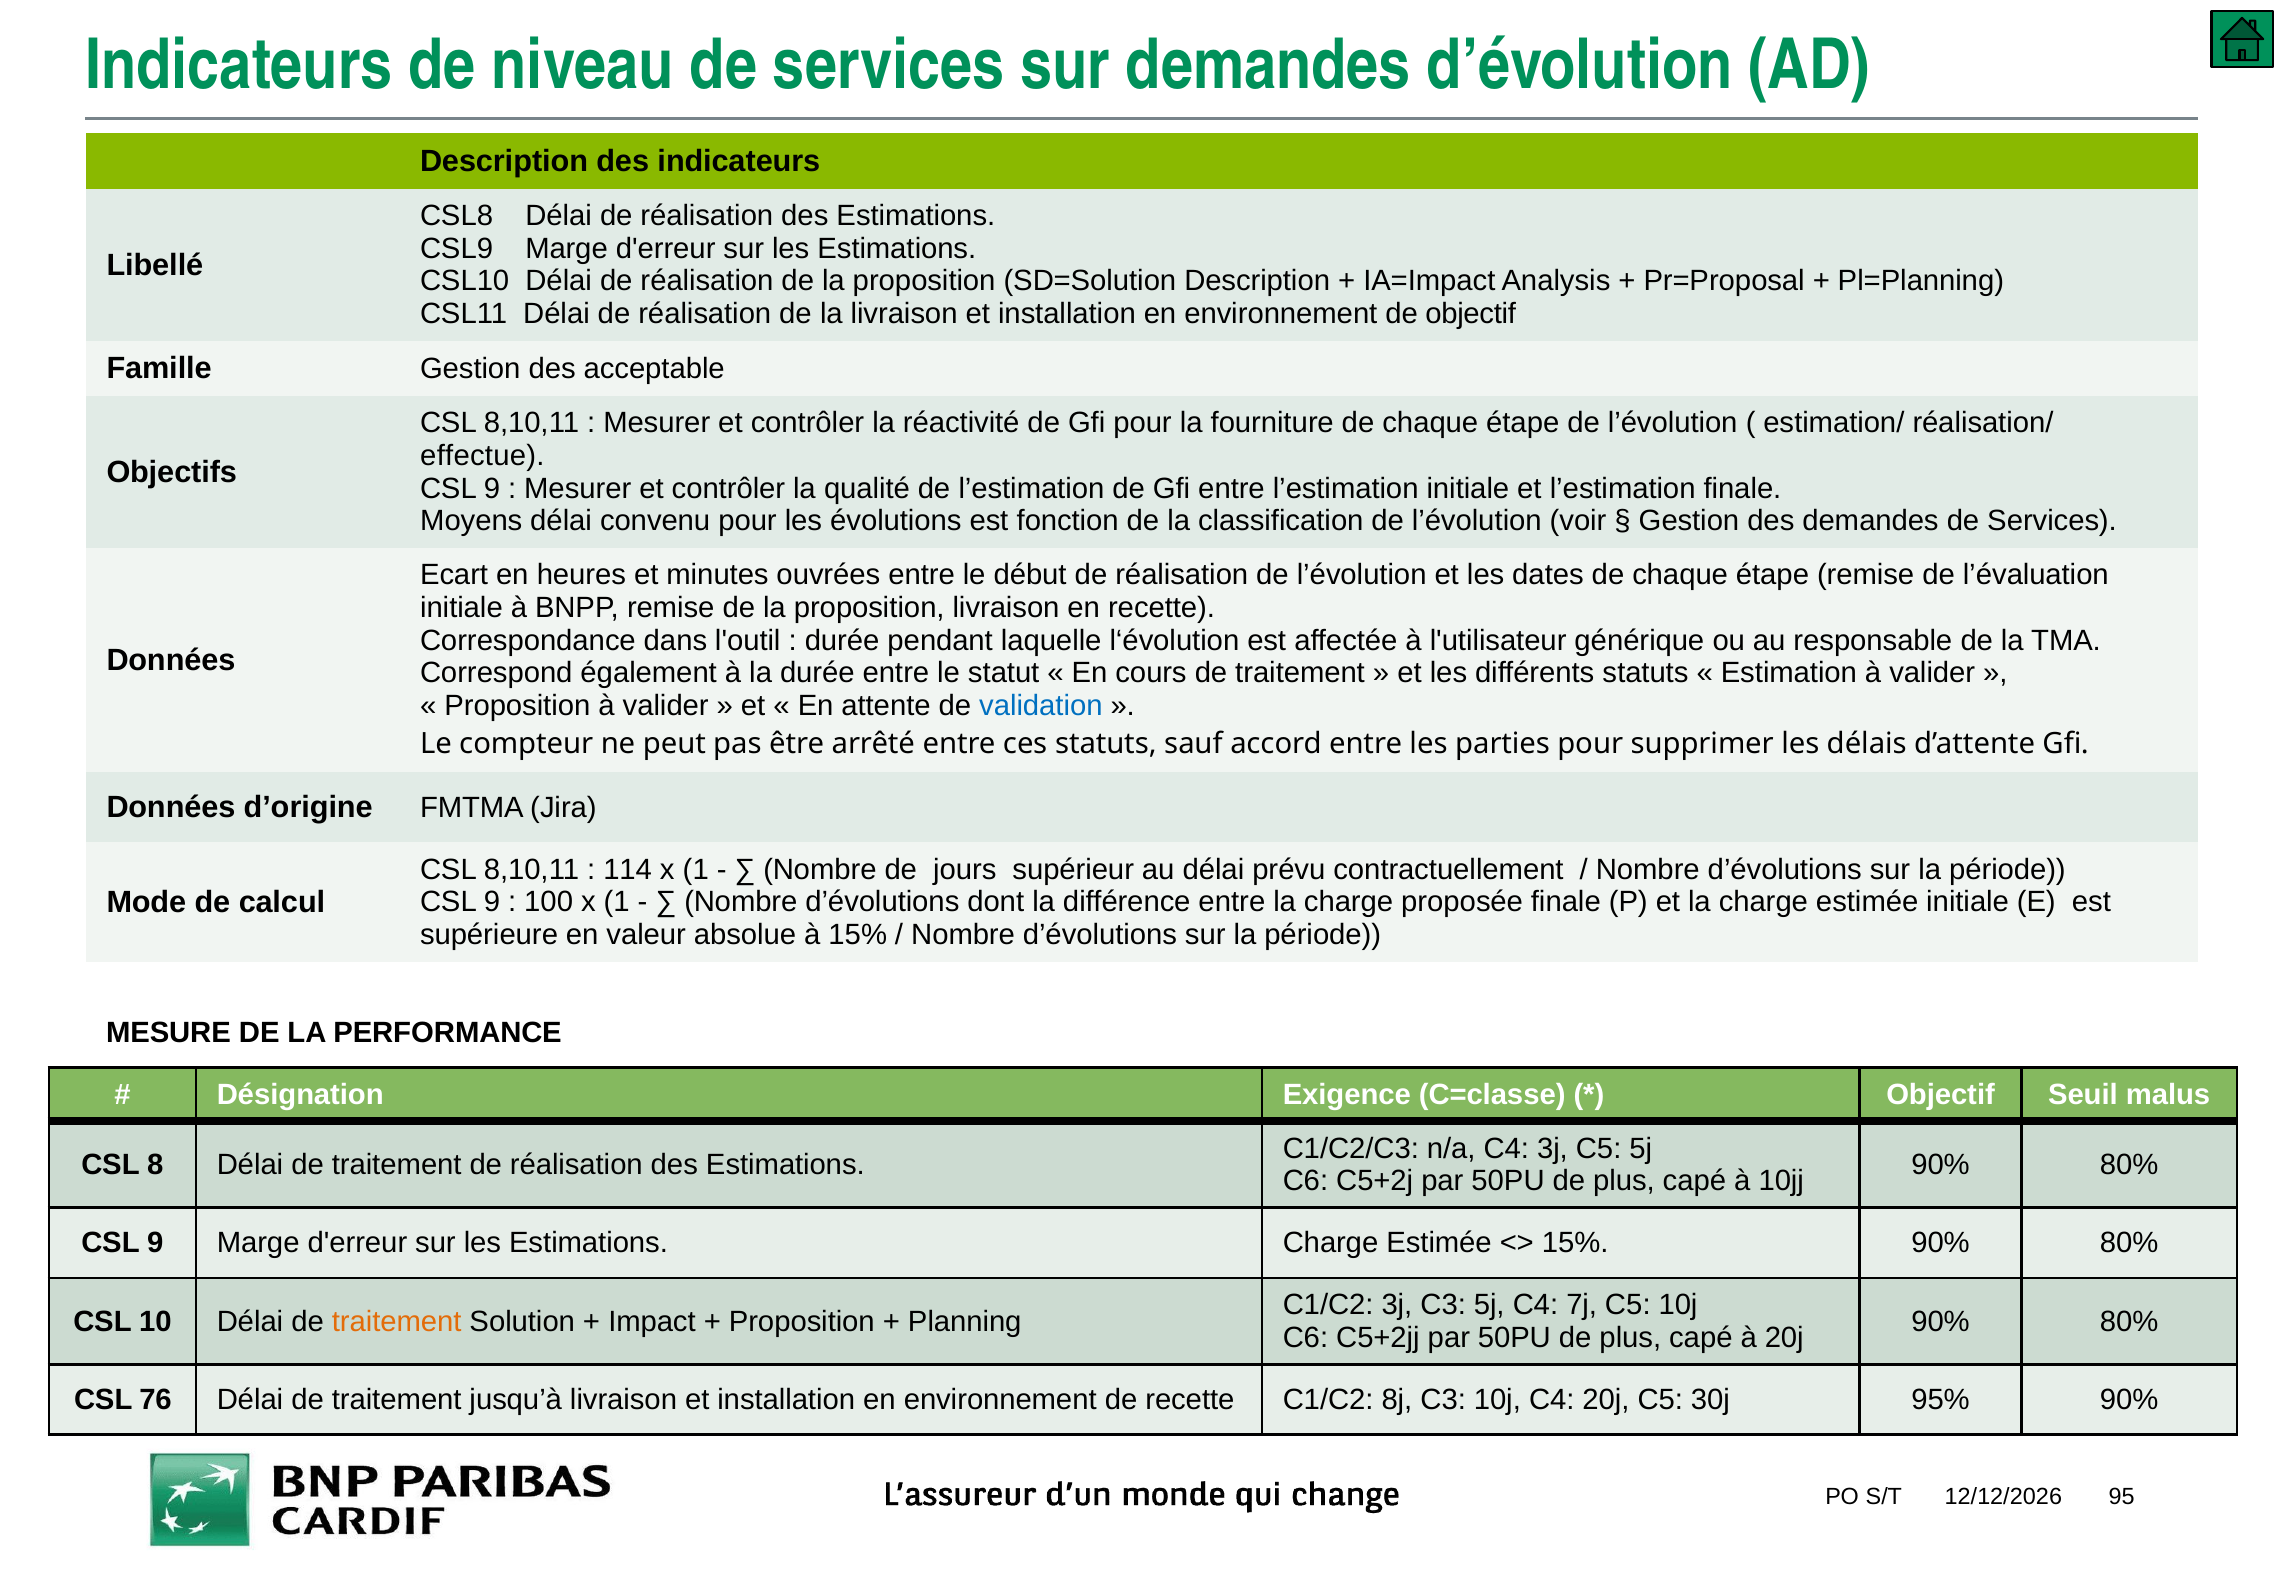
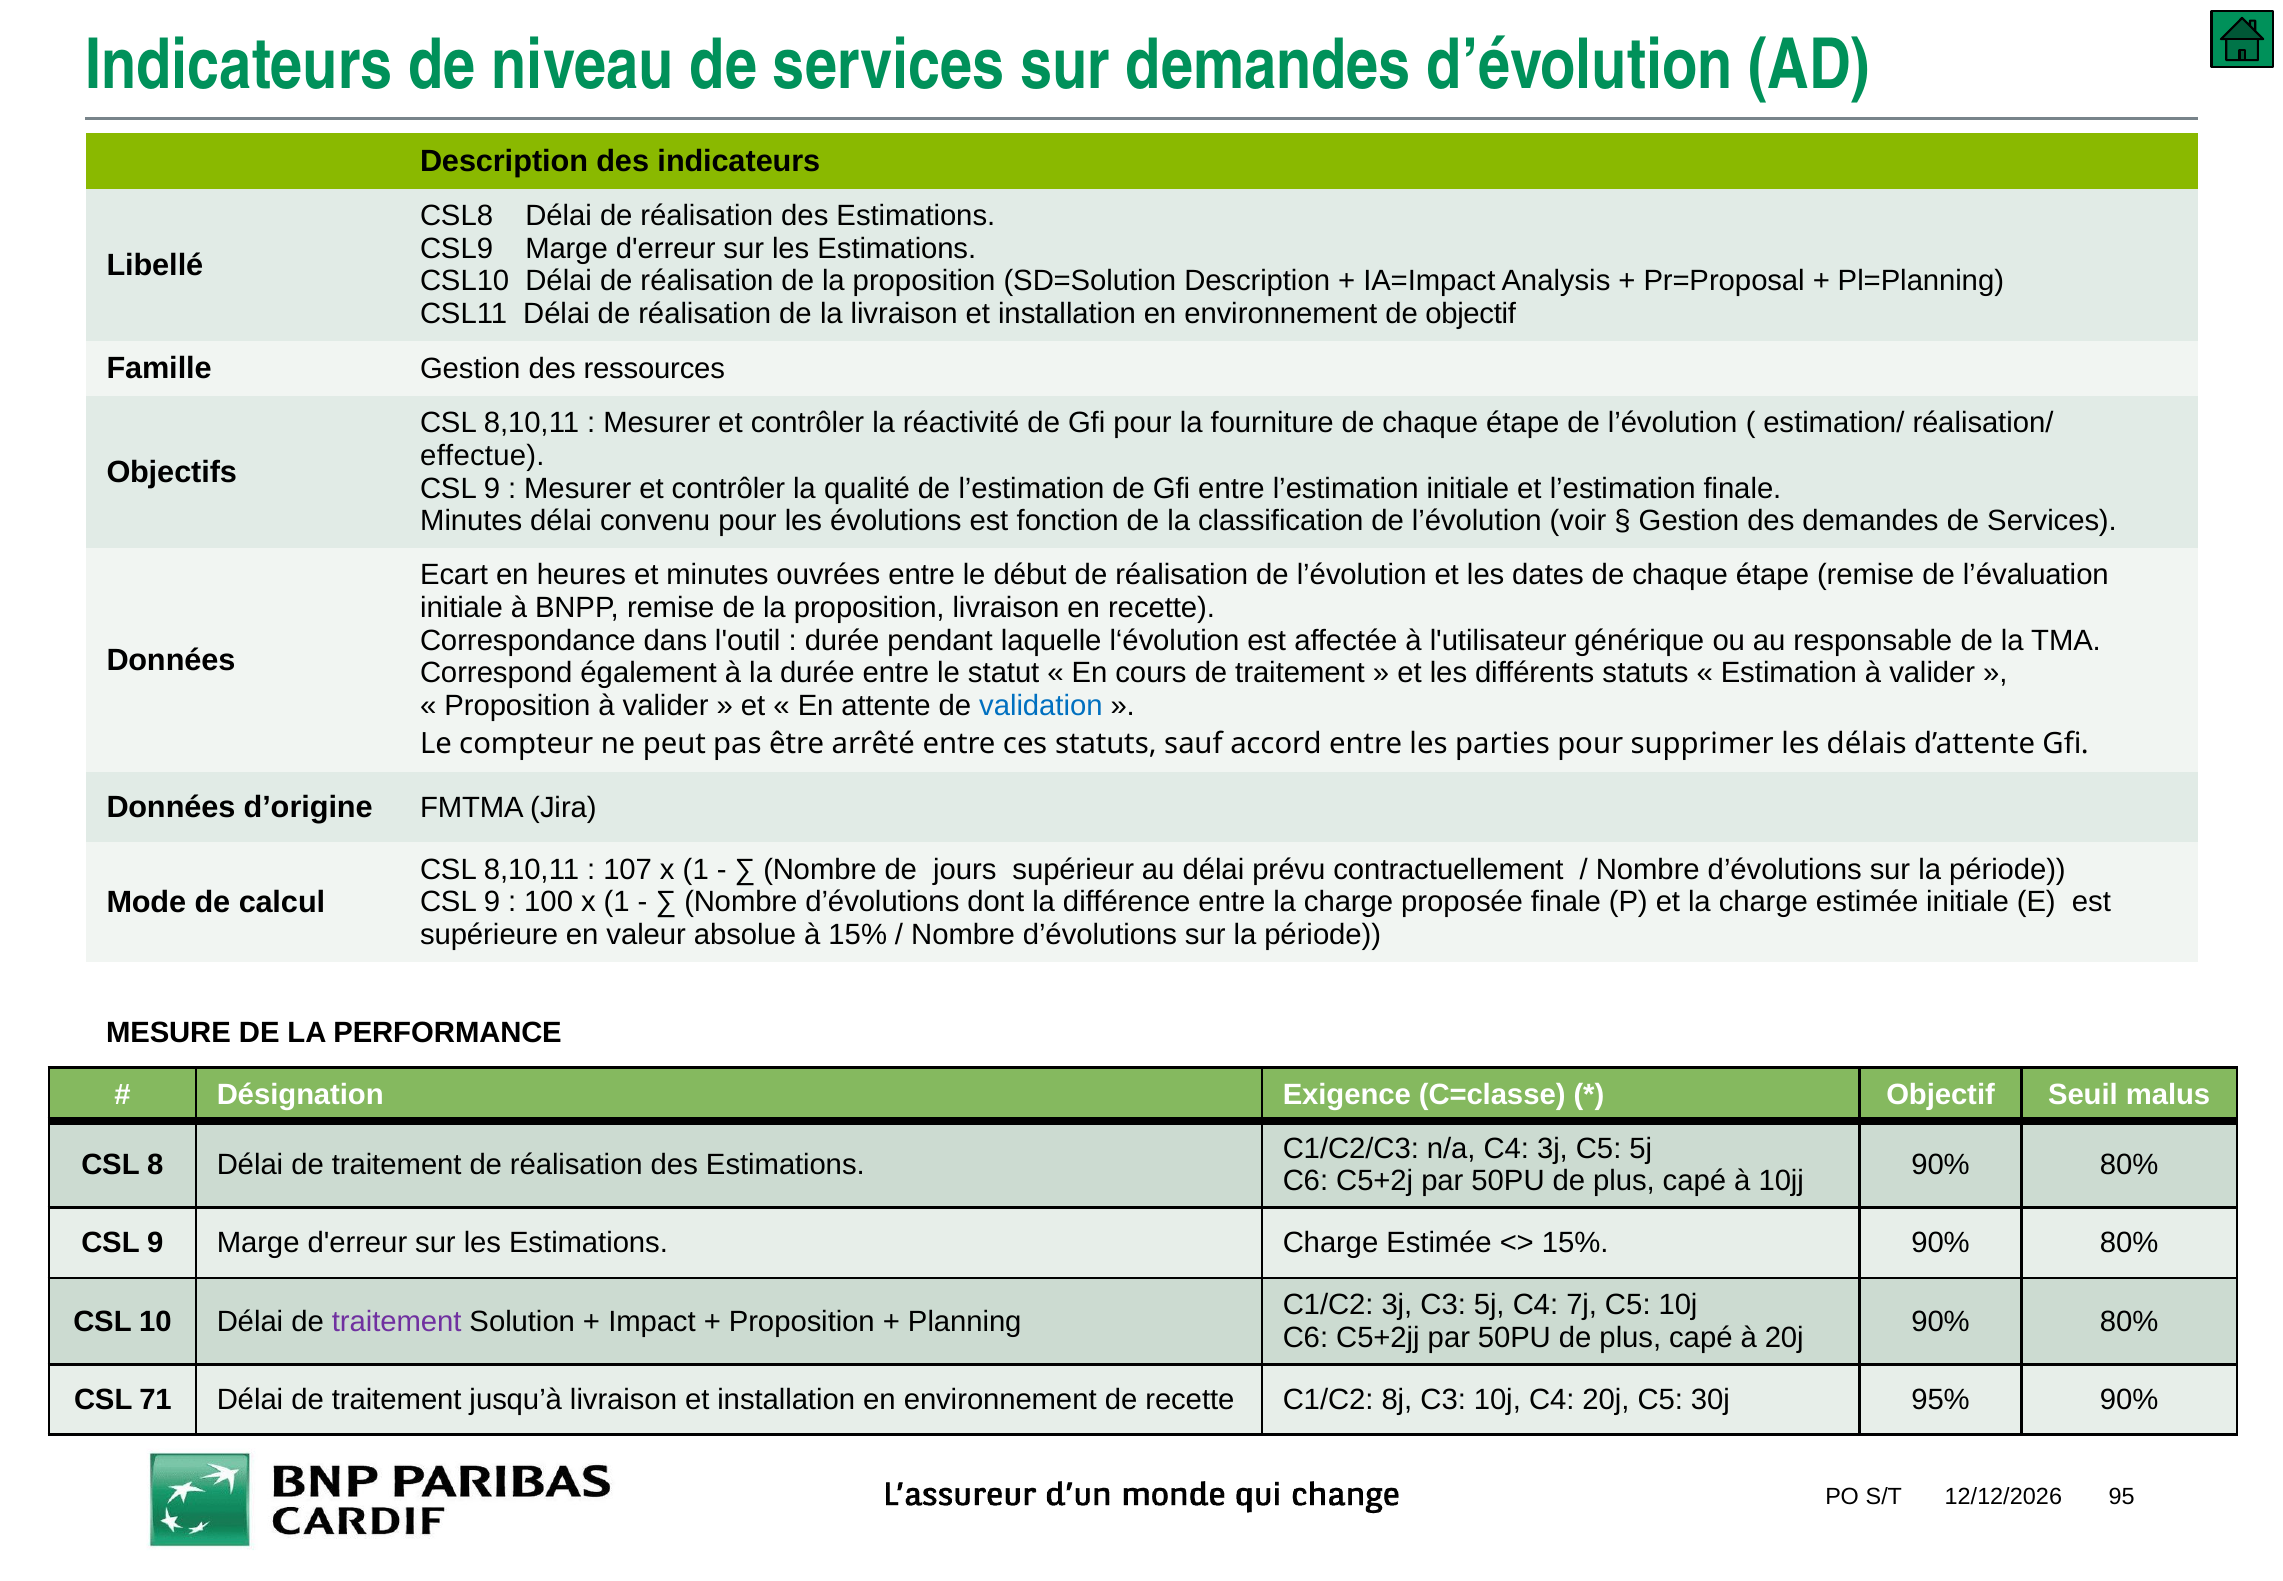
acceptable: acceptable -> ressources
Moyens at (471, 521): Moyens -> Minutes
114: 114 -> 107
traitement at (397, 1321) colour: orange -> purple
76: 76 -> 71
